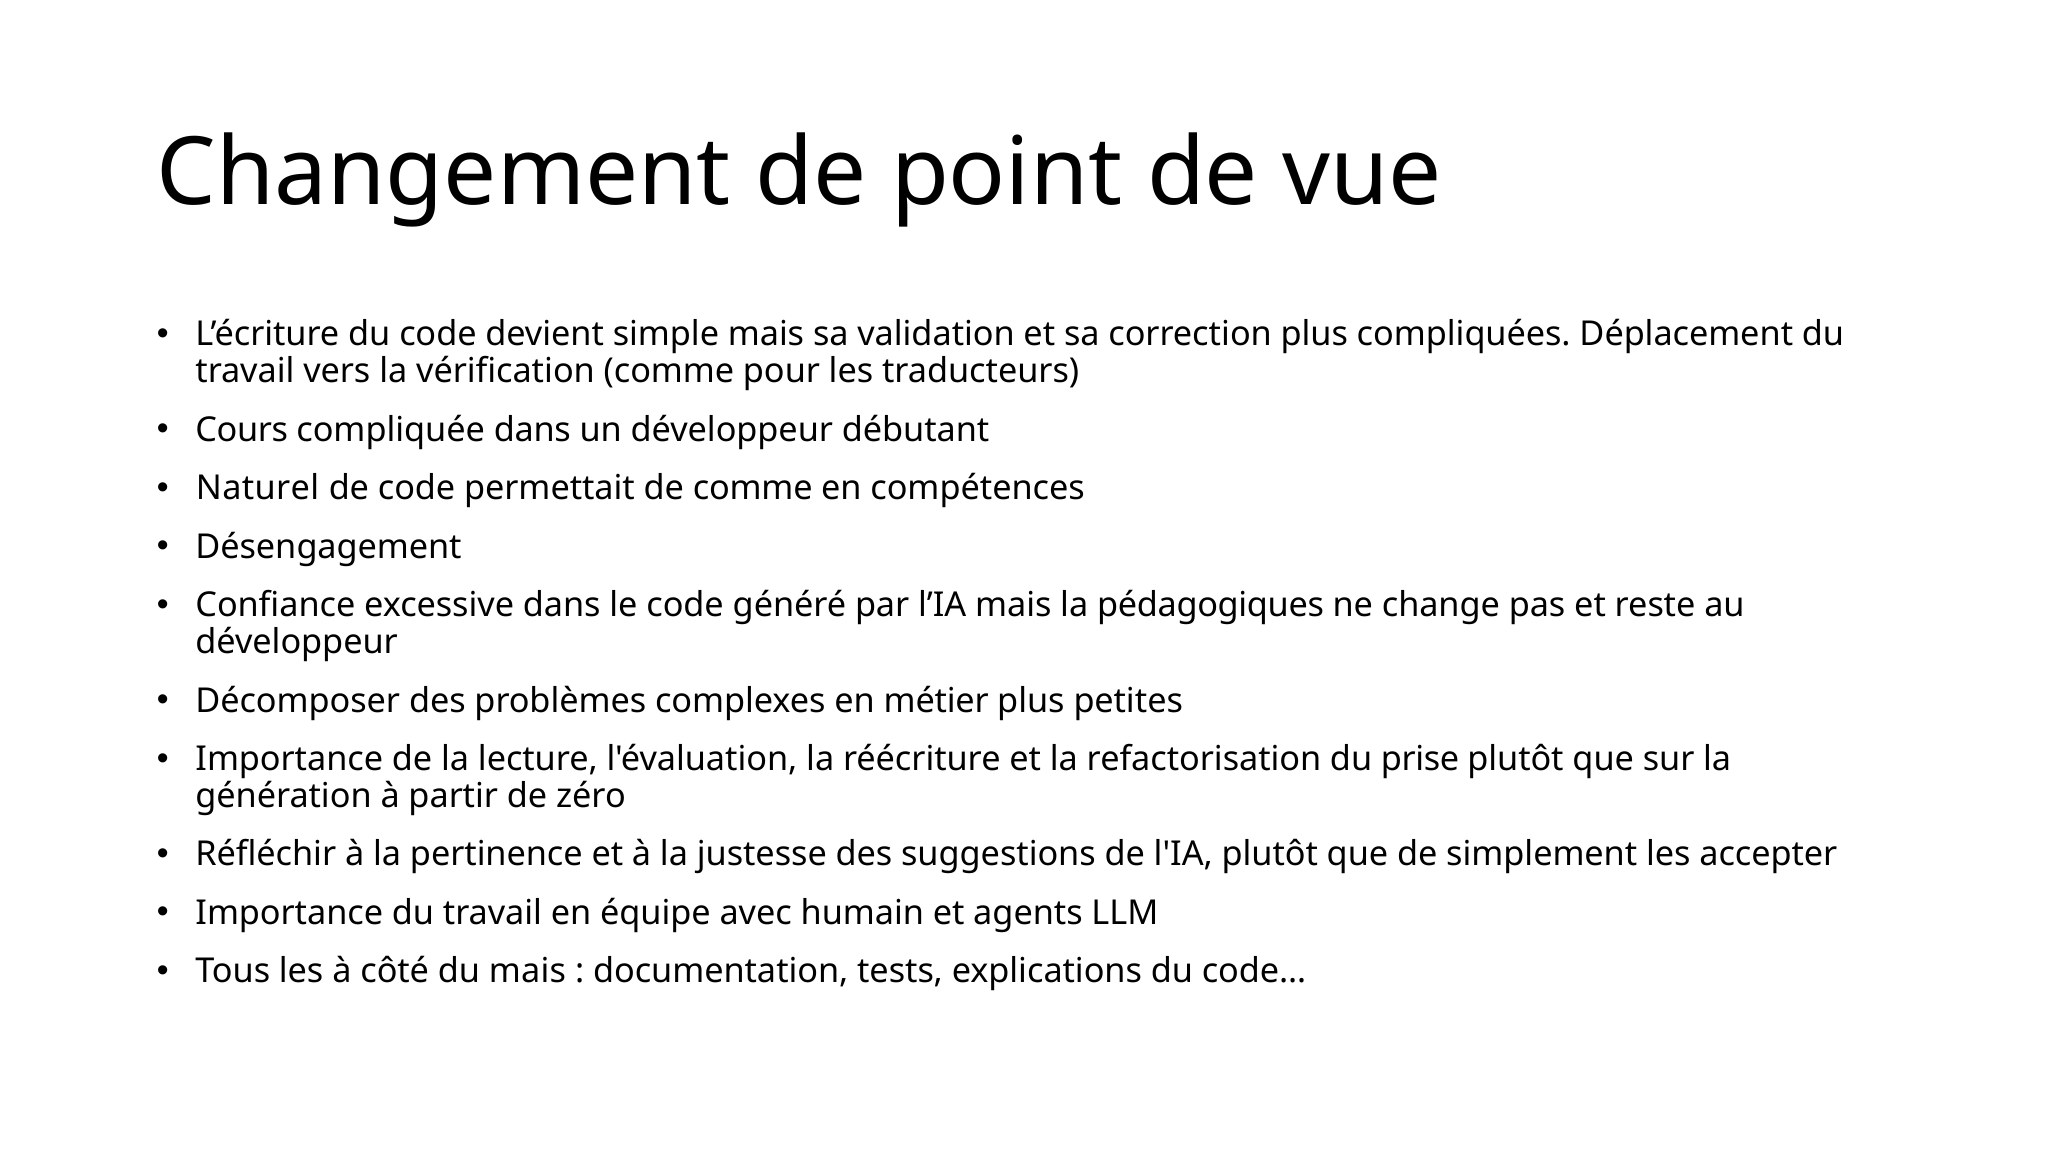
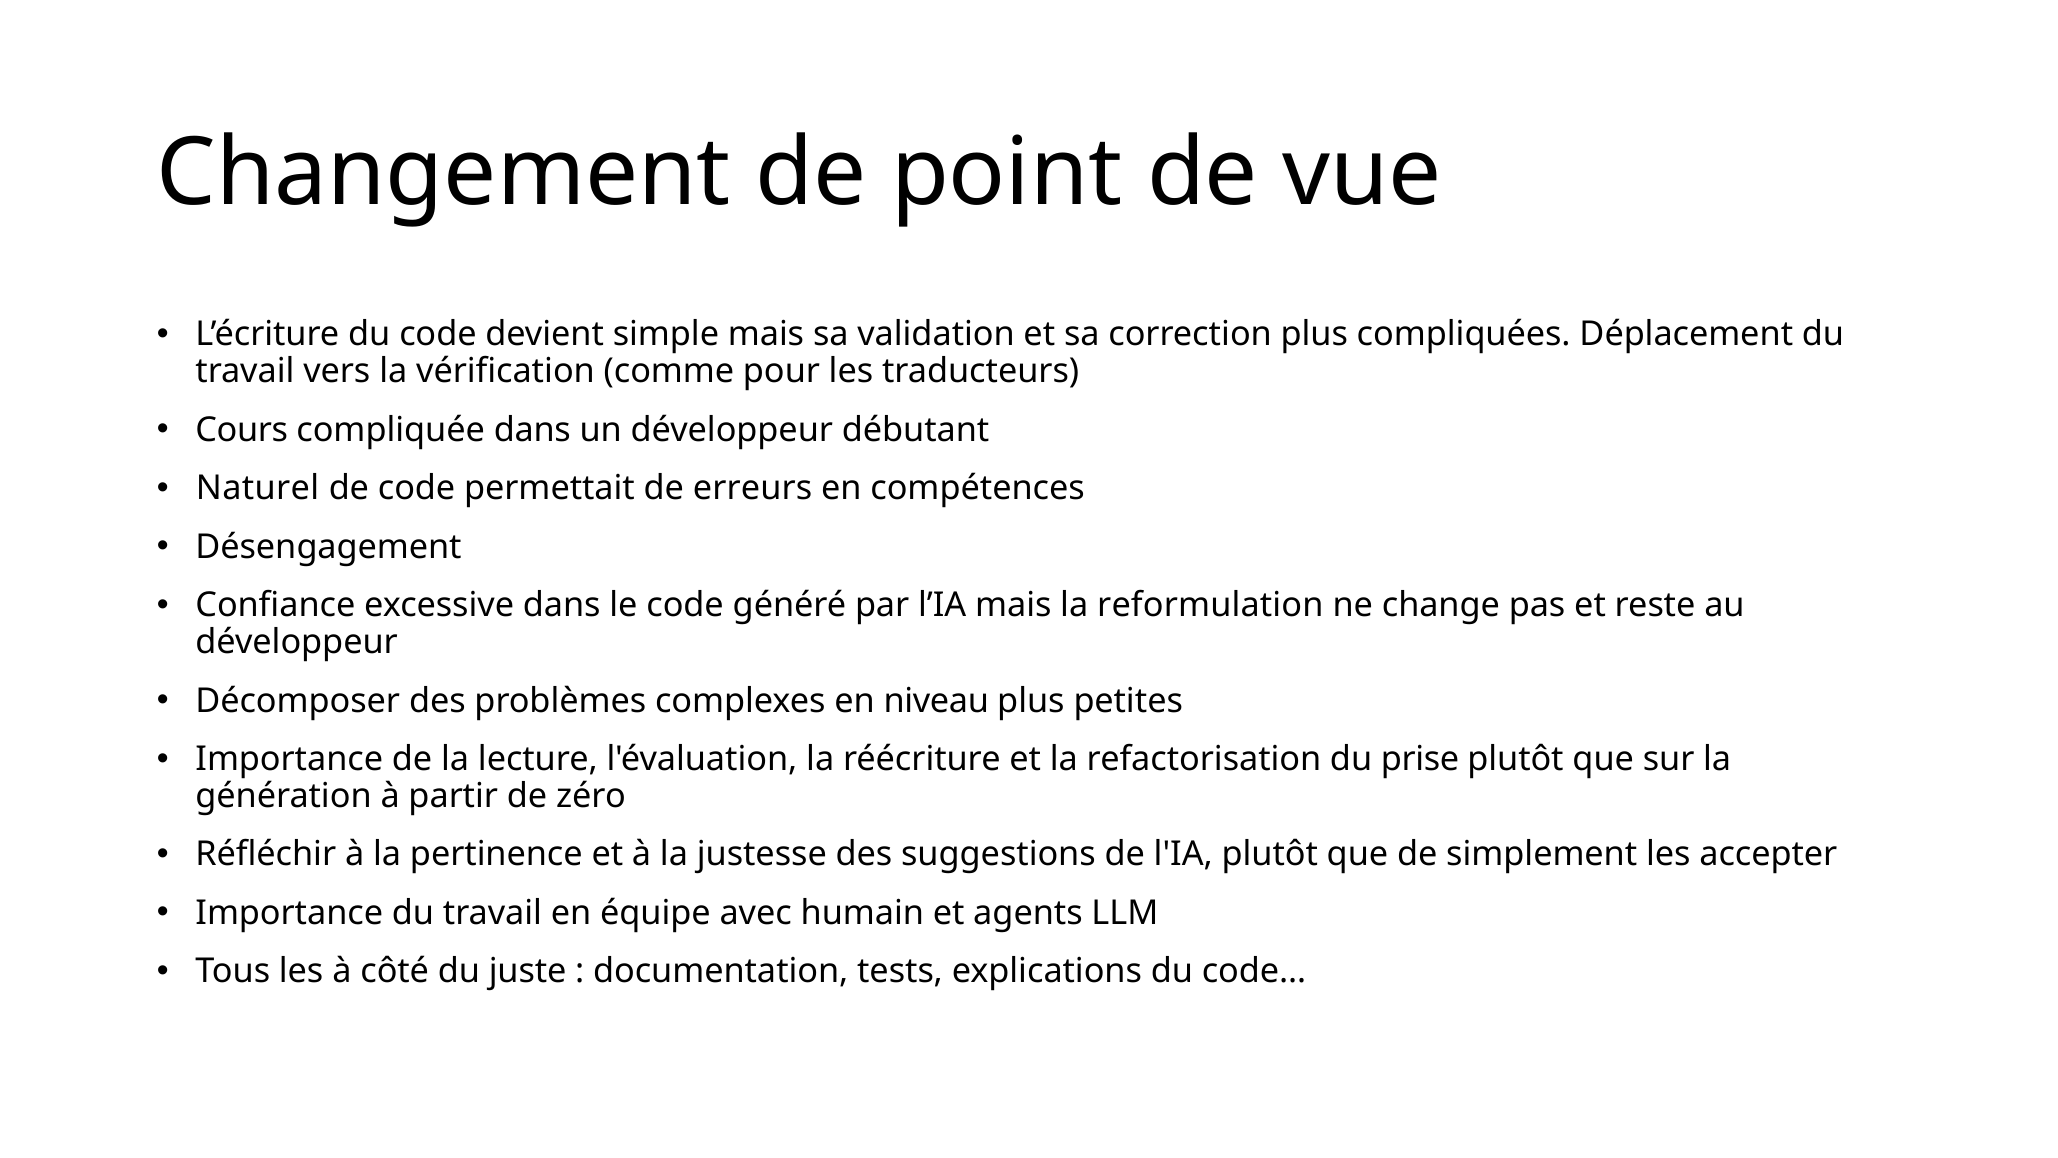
de comme: comme -> erreurs
pédagogiques: pédagogiques -> reformulation
métier: métier -> niveau
du mais: mais -> juste
